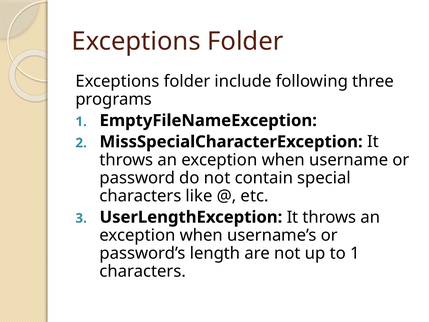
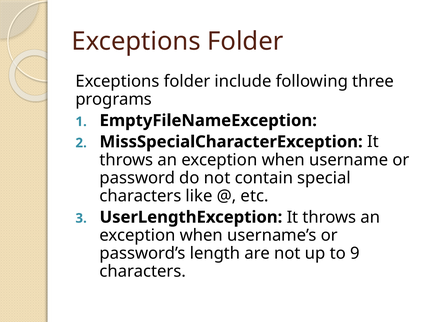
to 1: 1 -> 9
